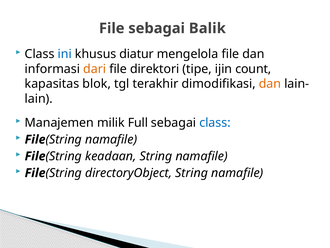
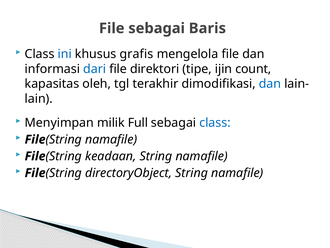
Balik: Balik -> Baris
diatur: diatur -> grafis
dari colour: orange -> blue
blok: blok -> oleh
dan at (270, 84) colour: orange -> blue
Manajemen: Manajemen -> Menyimpan
